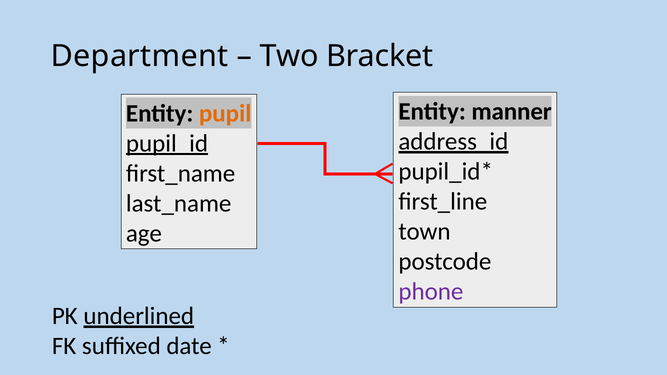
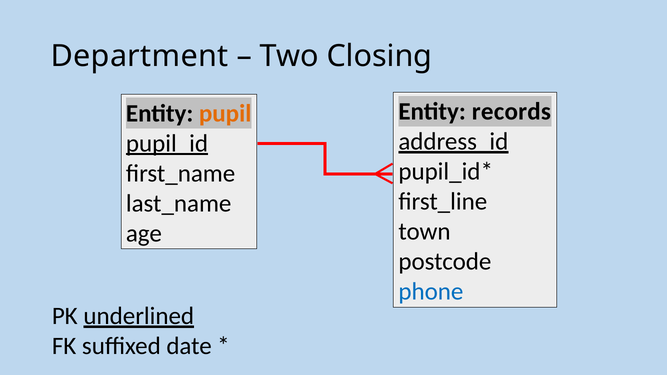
Bracket: Bracket -> Closing
manner: manner -> records
phone colour: purple -> blue
